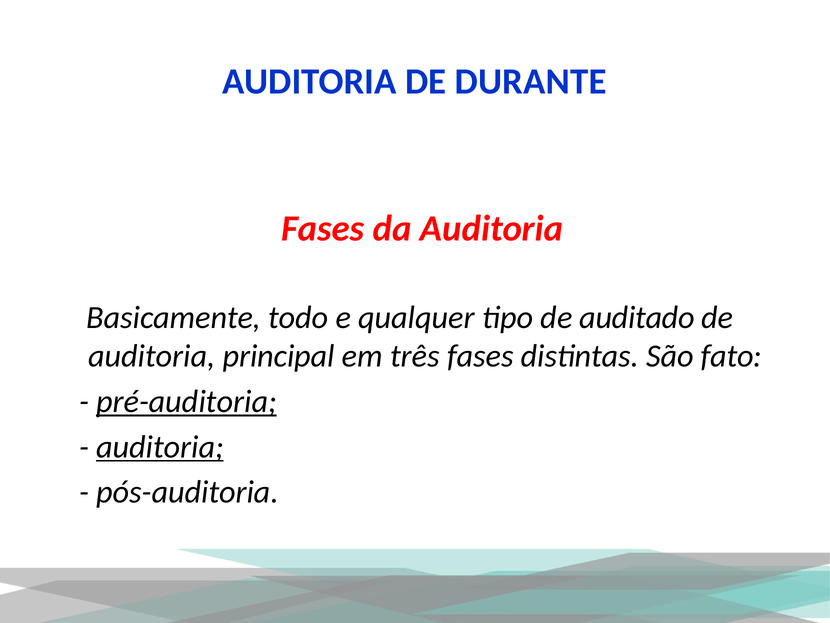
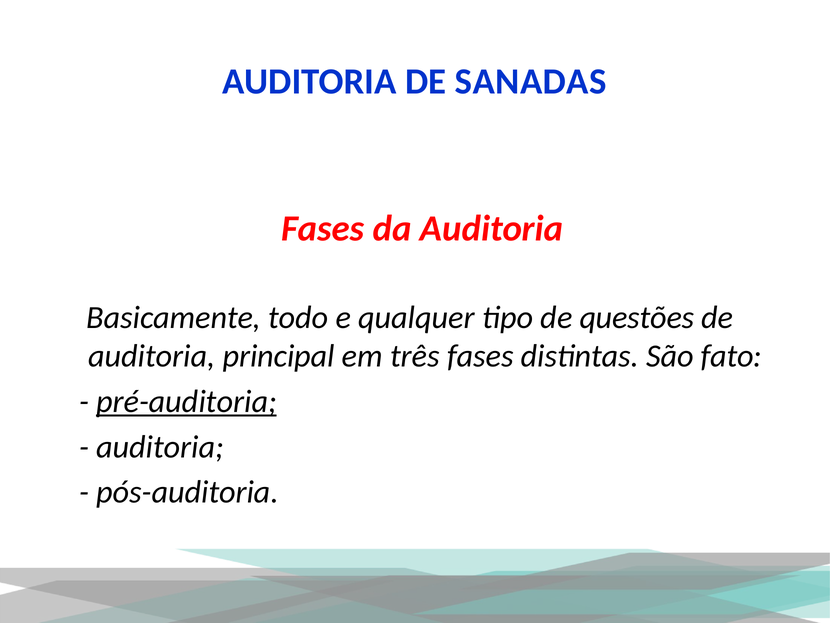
DURANTE: DURANTE -> SANADAS
auditado: auditado -> questões
auditoria at (160, 446) underline: present -> none
